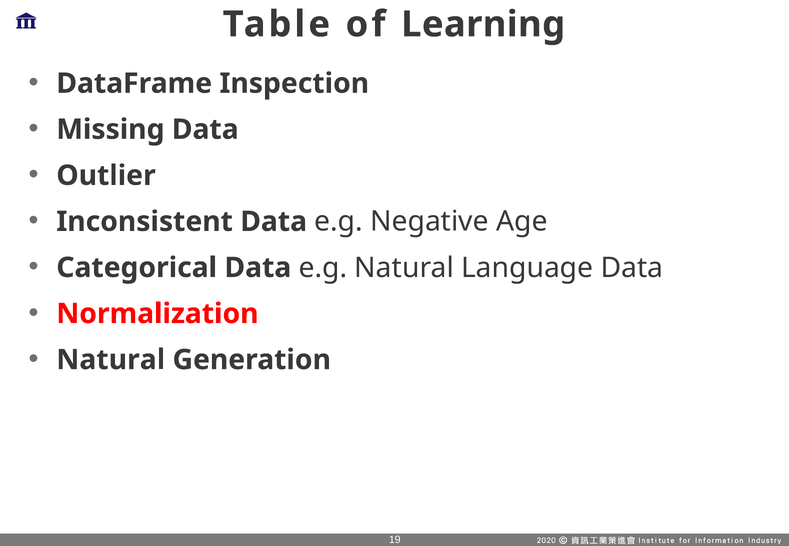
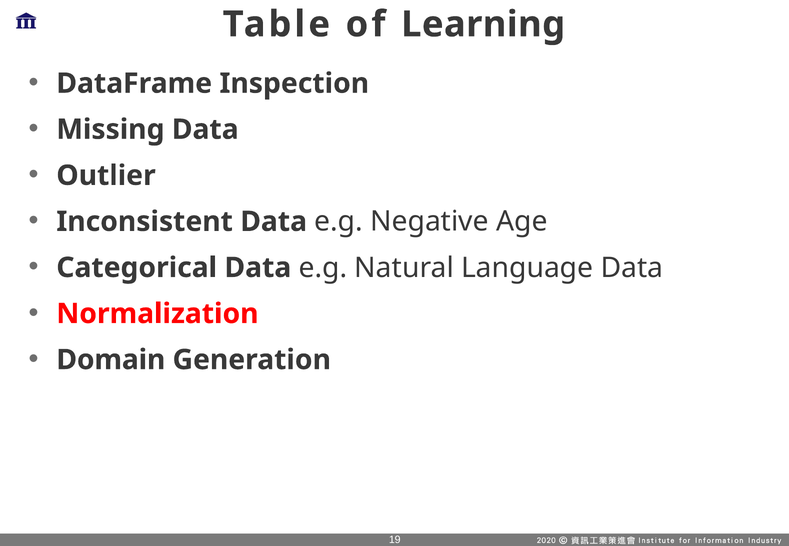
Natural at (111, 360): Natural -> Domain
